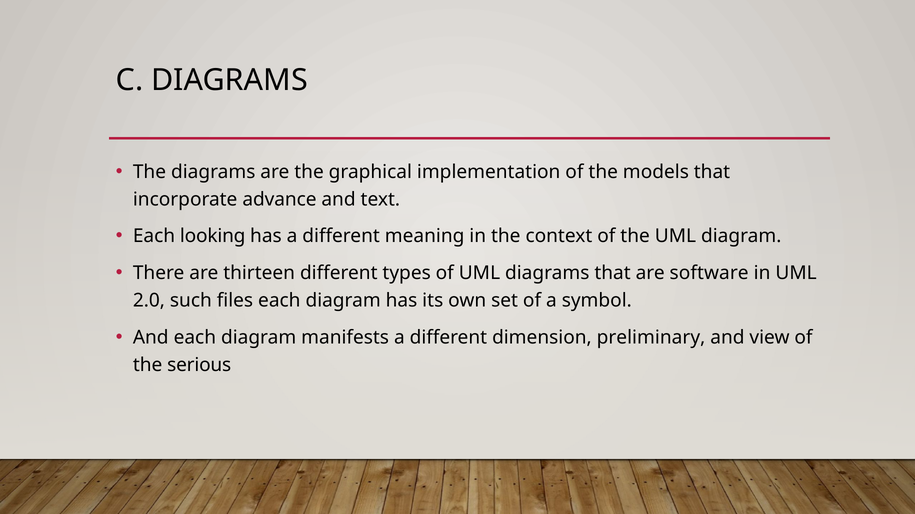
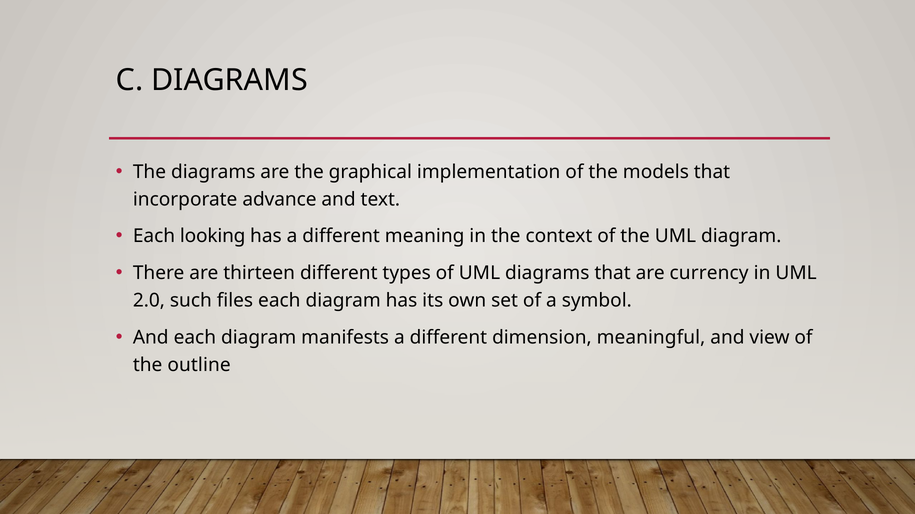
software: software -> currency
preliminary: preliminary -> meaningful
serious: serious -> outline
